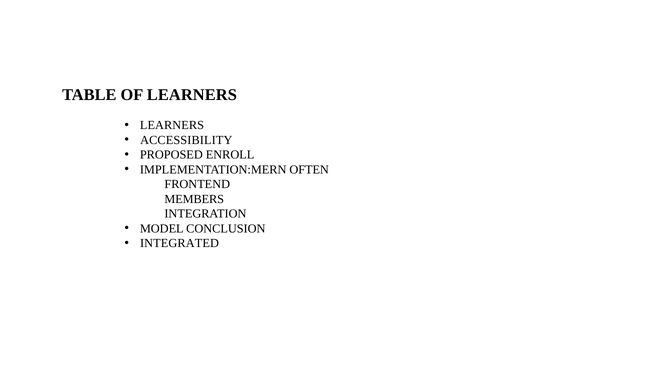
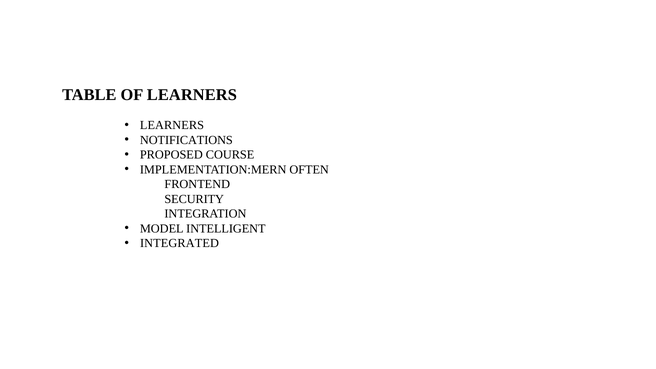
ACCESSIBILITY: ACCESSIBILITY -> NOTIFICATIONS
ENROLL: ENROLL -> COURSE
MEMBERS: MEMBERS -> SECURITY
CONCLUSION: CONCLUSION -> INTELLIGENT
